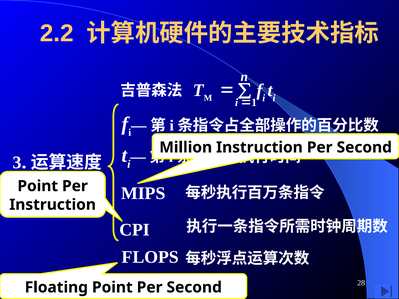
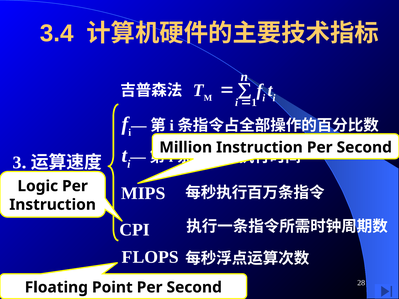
2.2: 2.2 -> 3.4
Point at (38, 186): Point -> Logic
